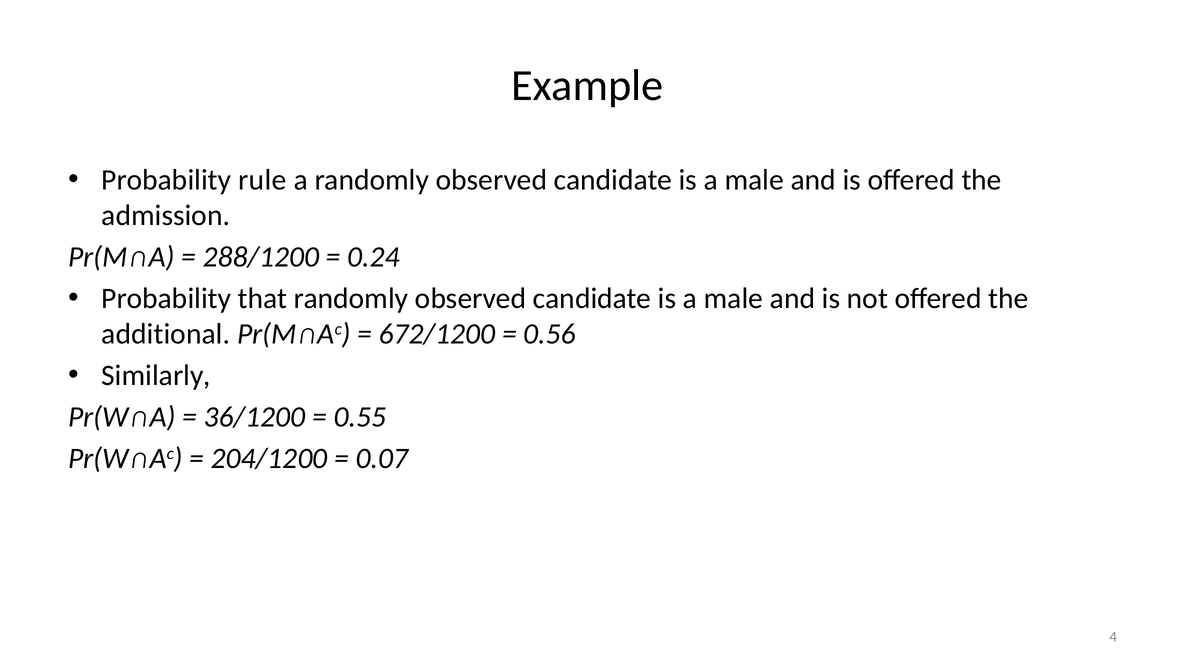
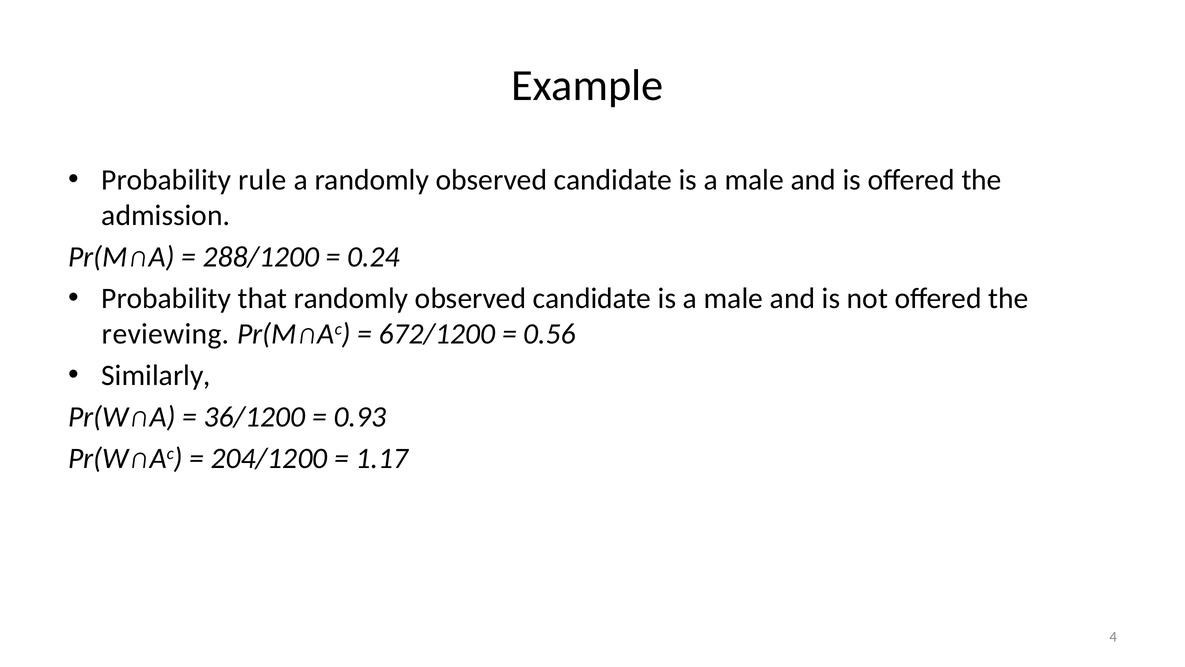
additional: additional -> reviewing
0.55: 0.55 -> 0.93
0.07: 0.07 -> 1.17
